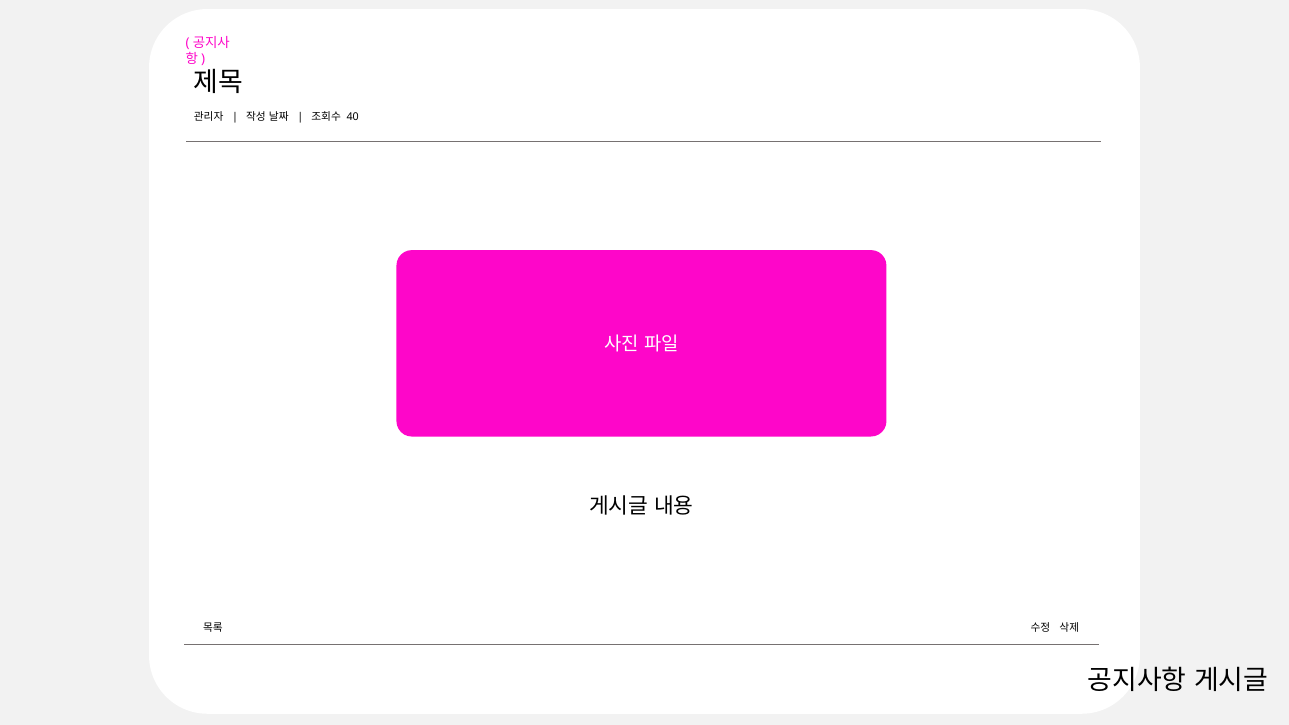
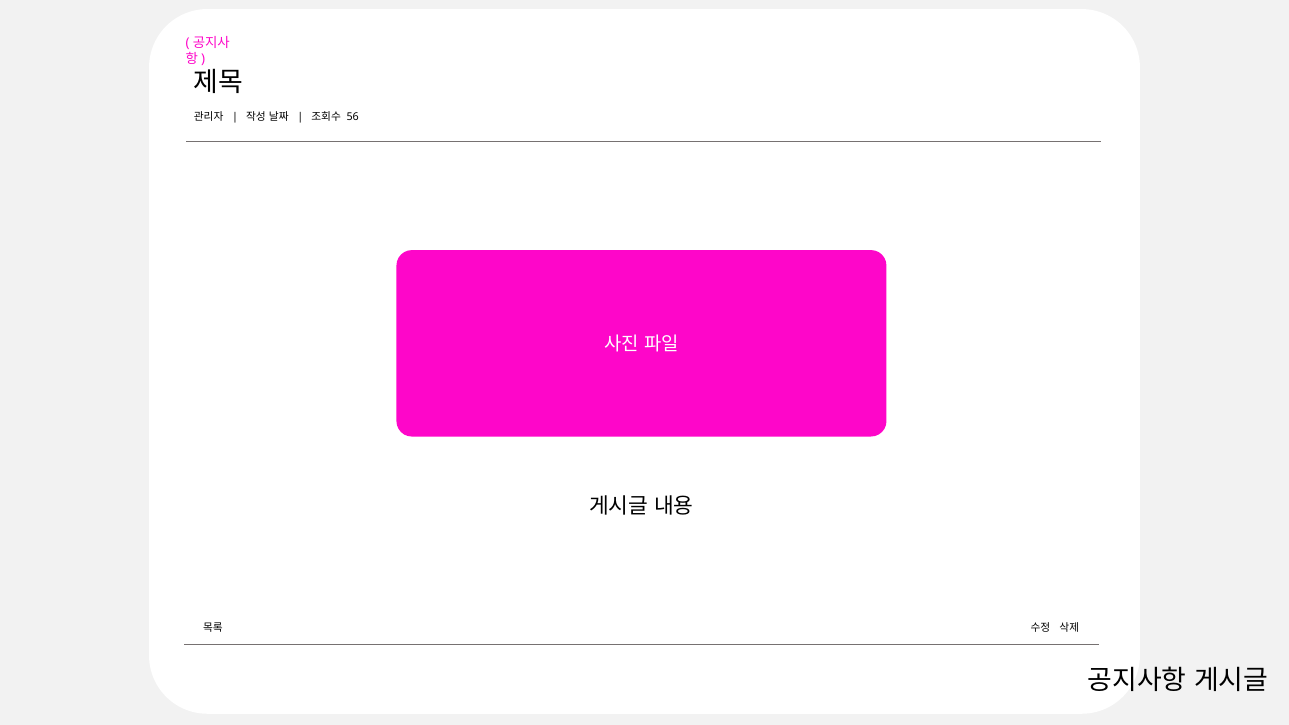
40: 40 -> 56
